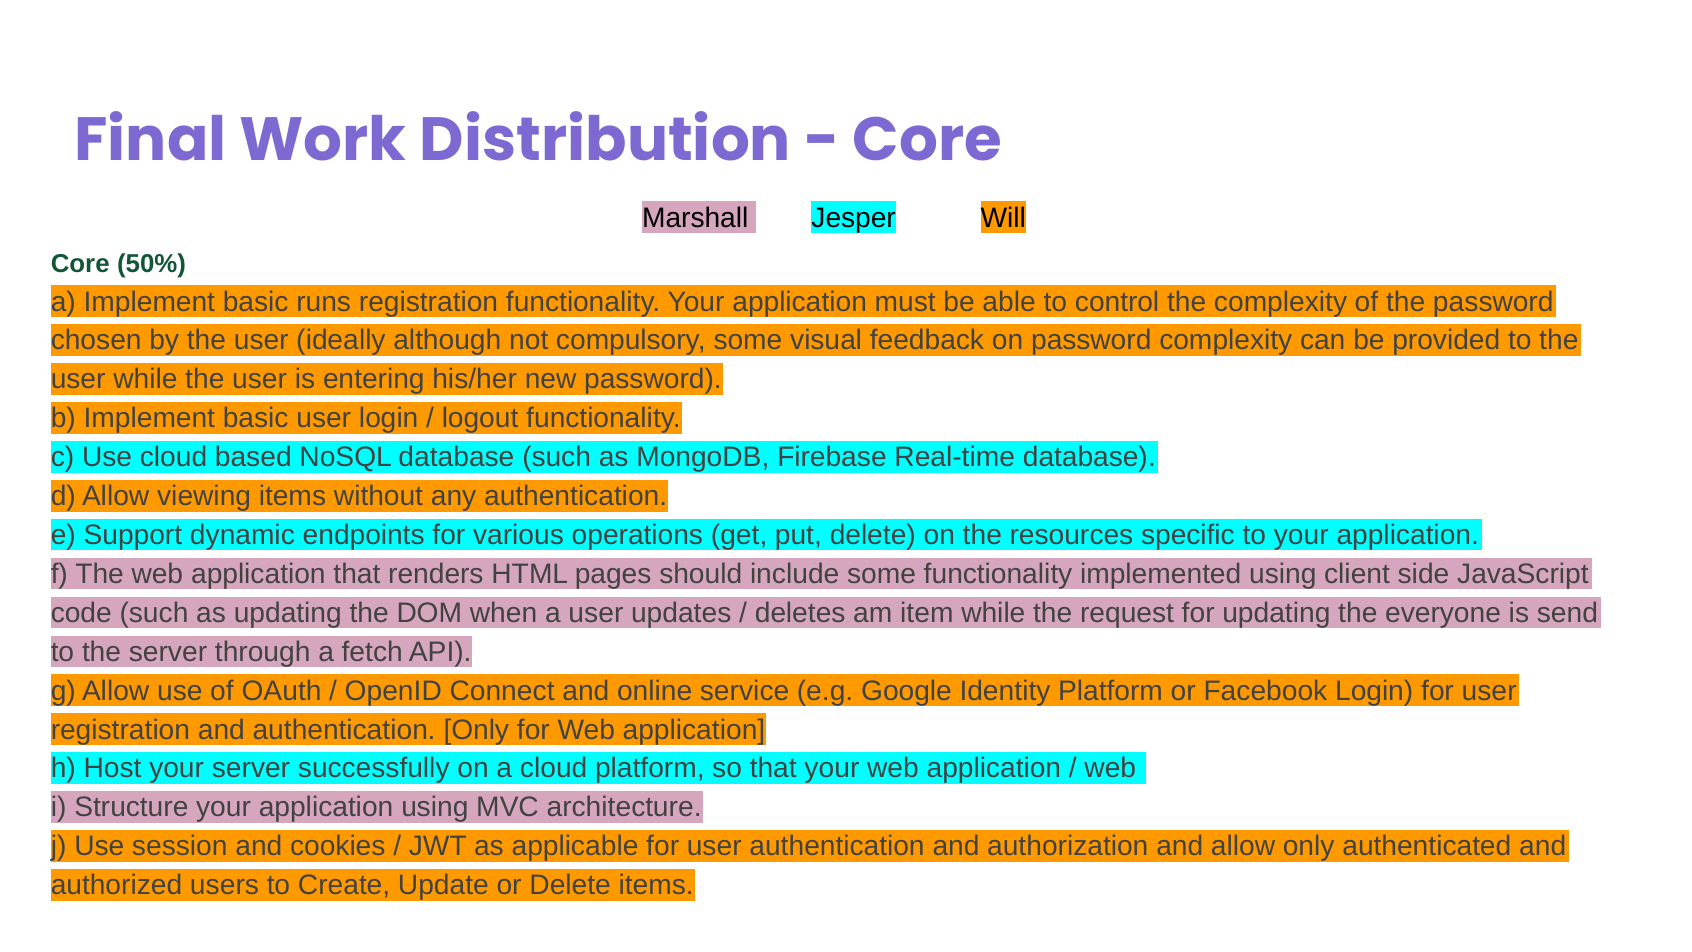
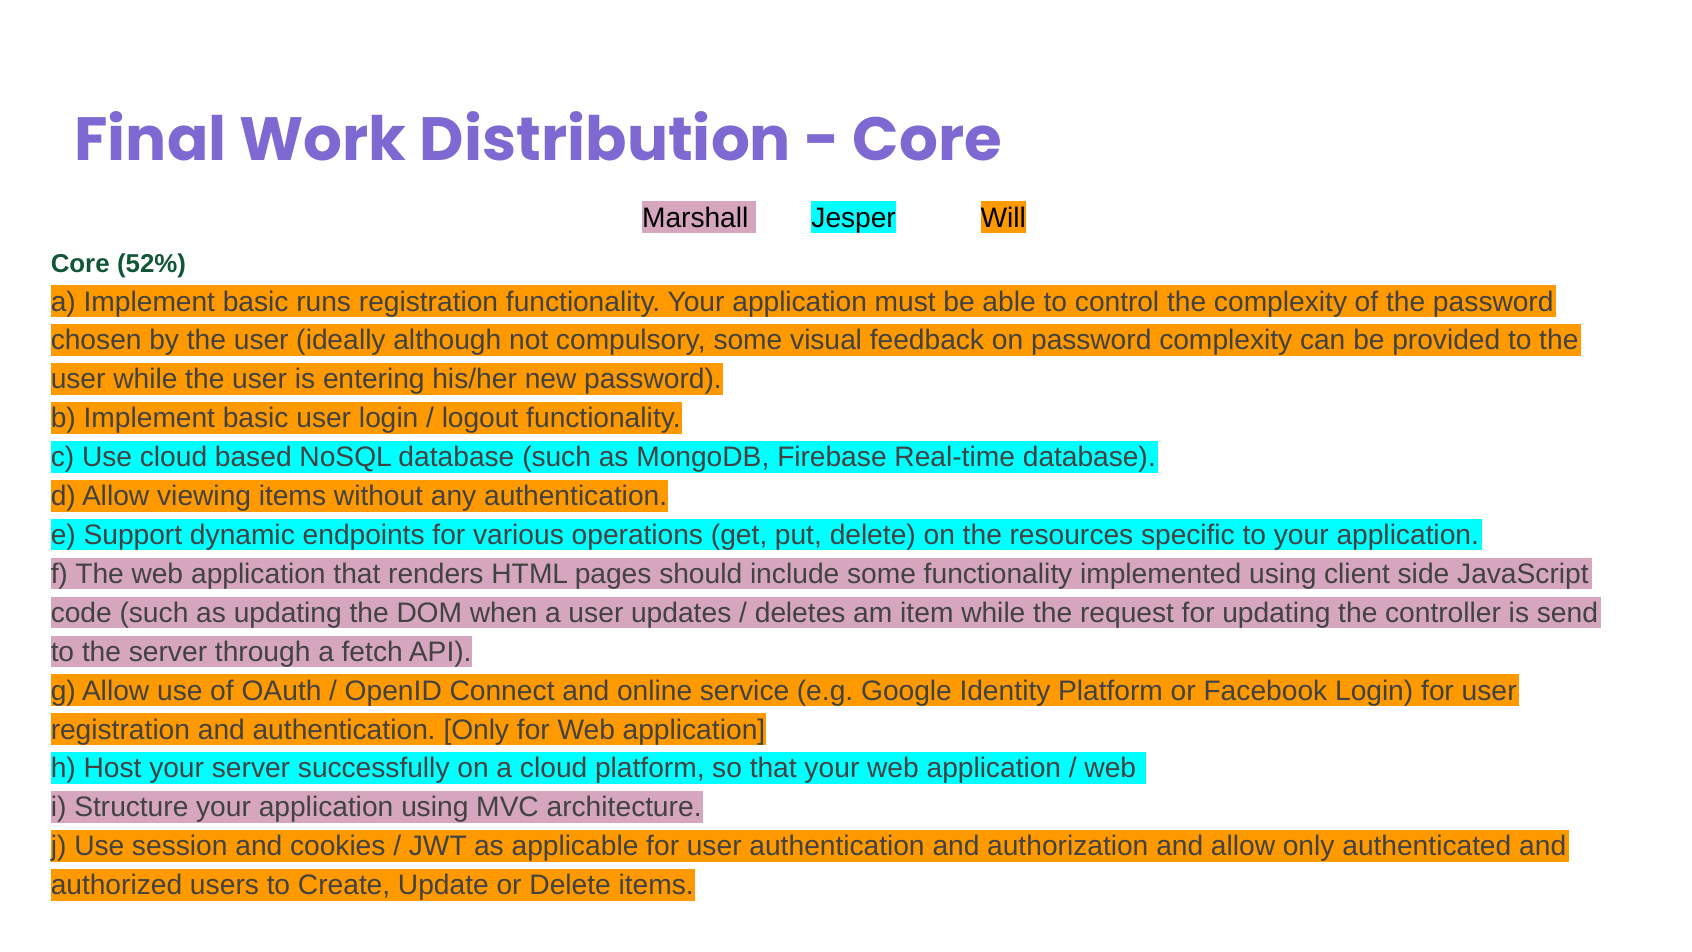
50%: 50% -> 52%
everyone: everyone -> controller
